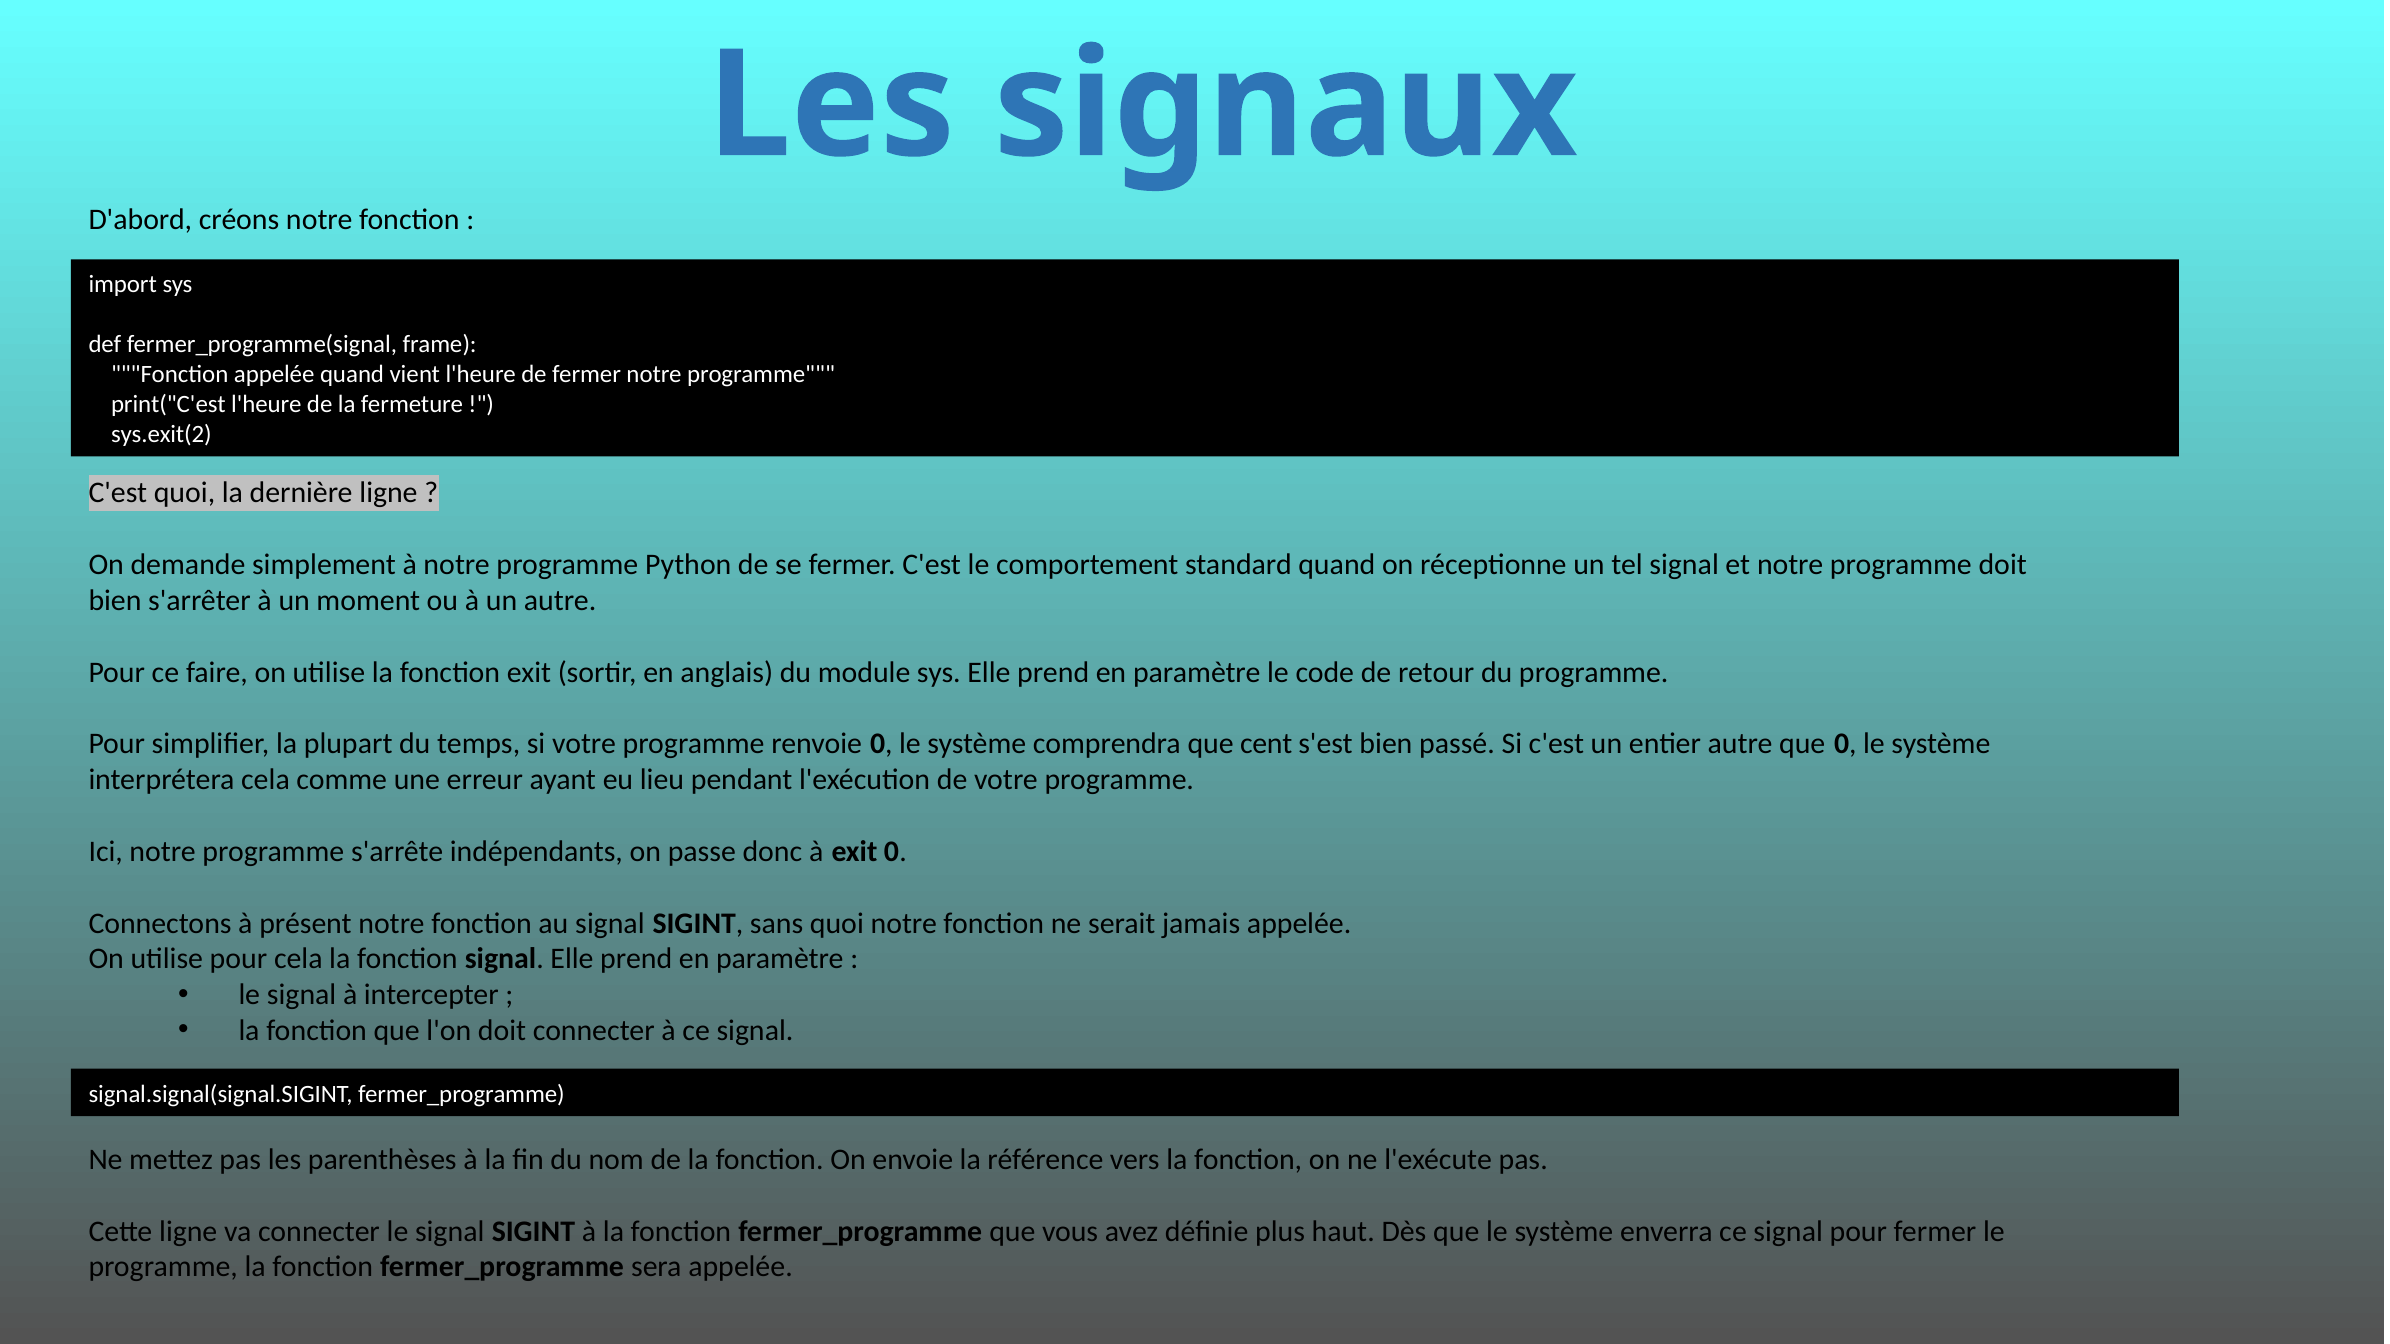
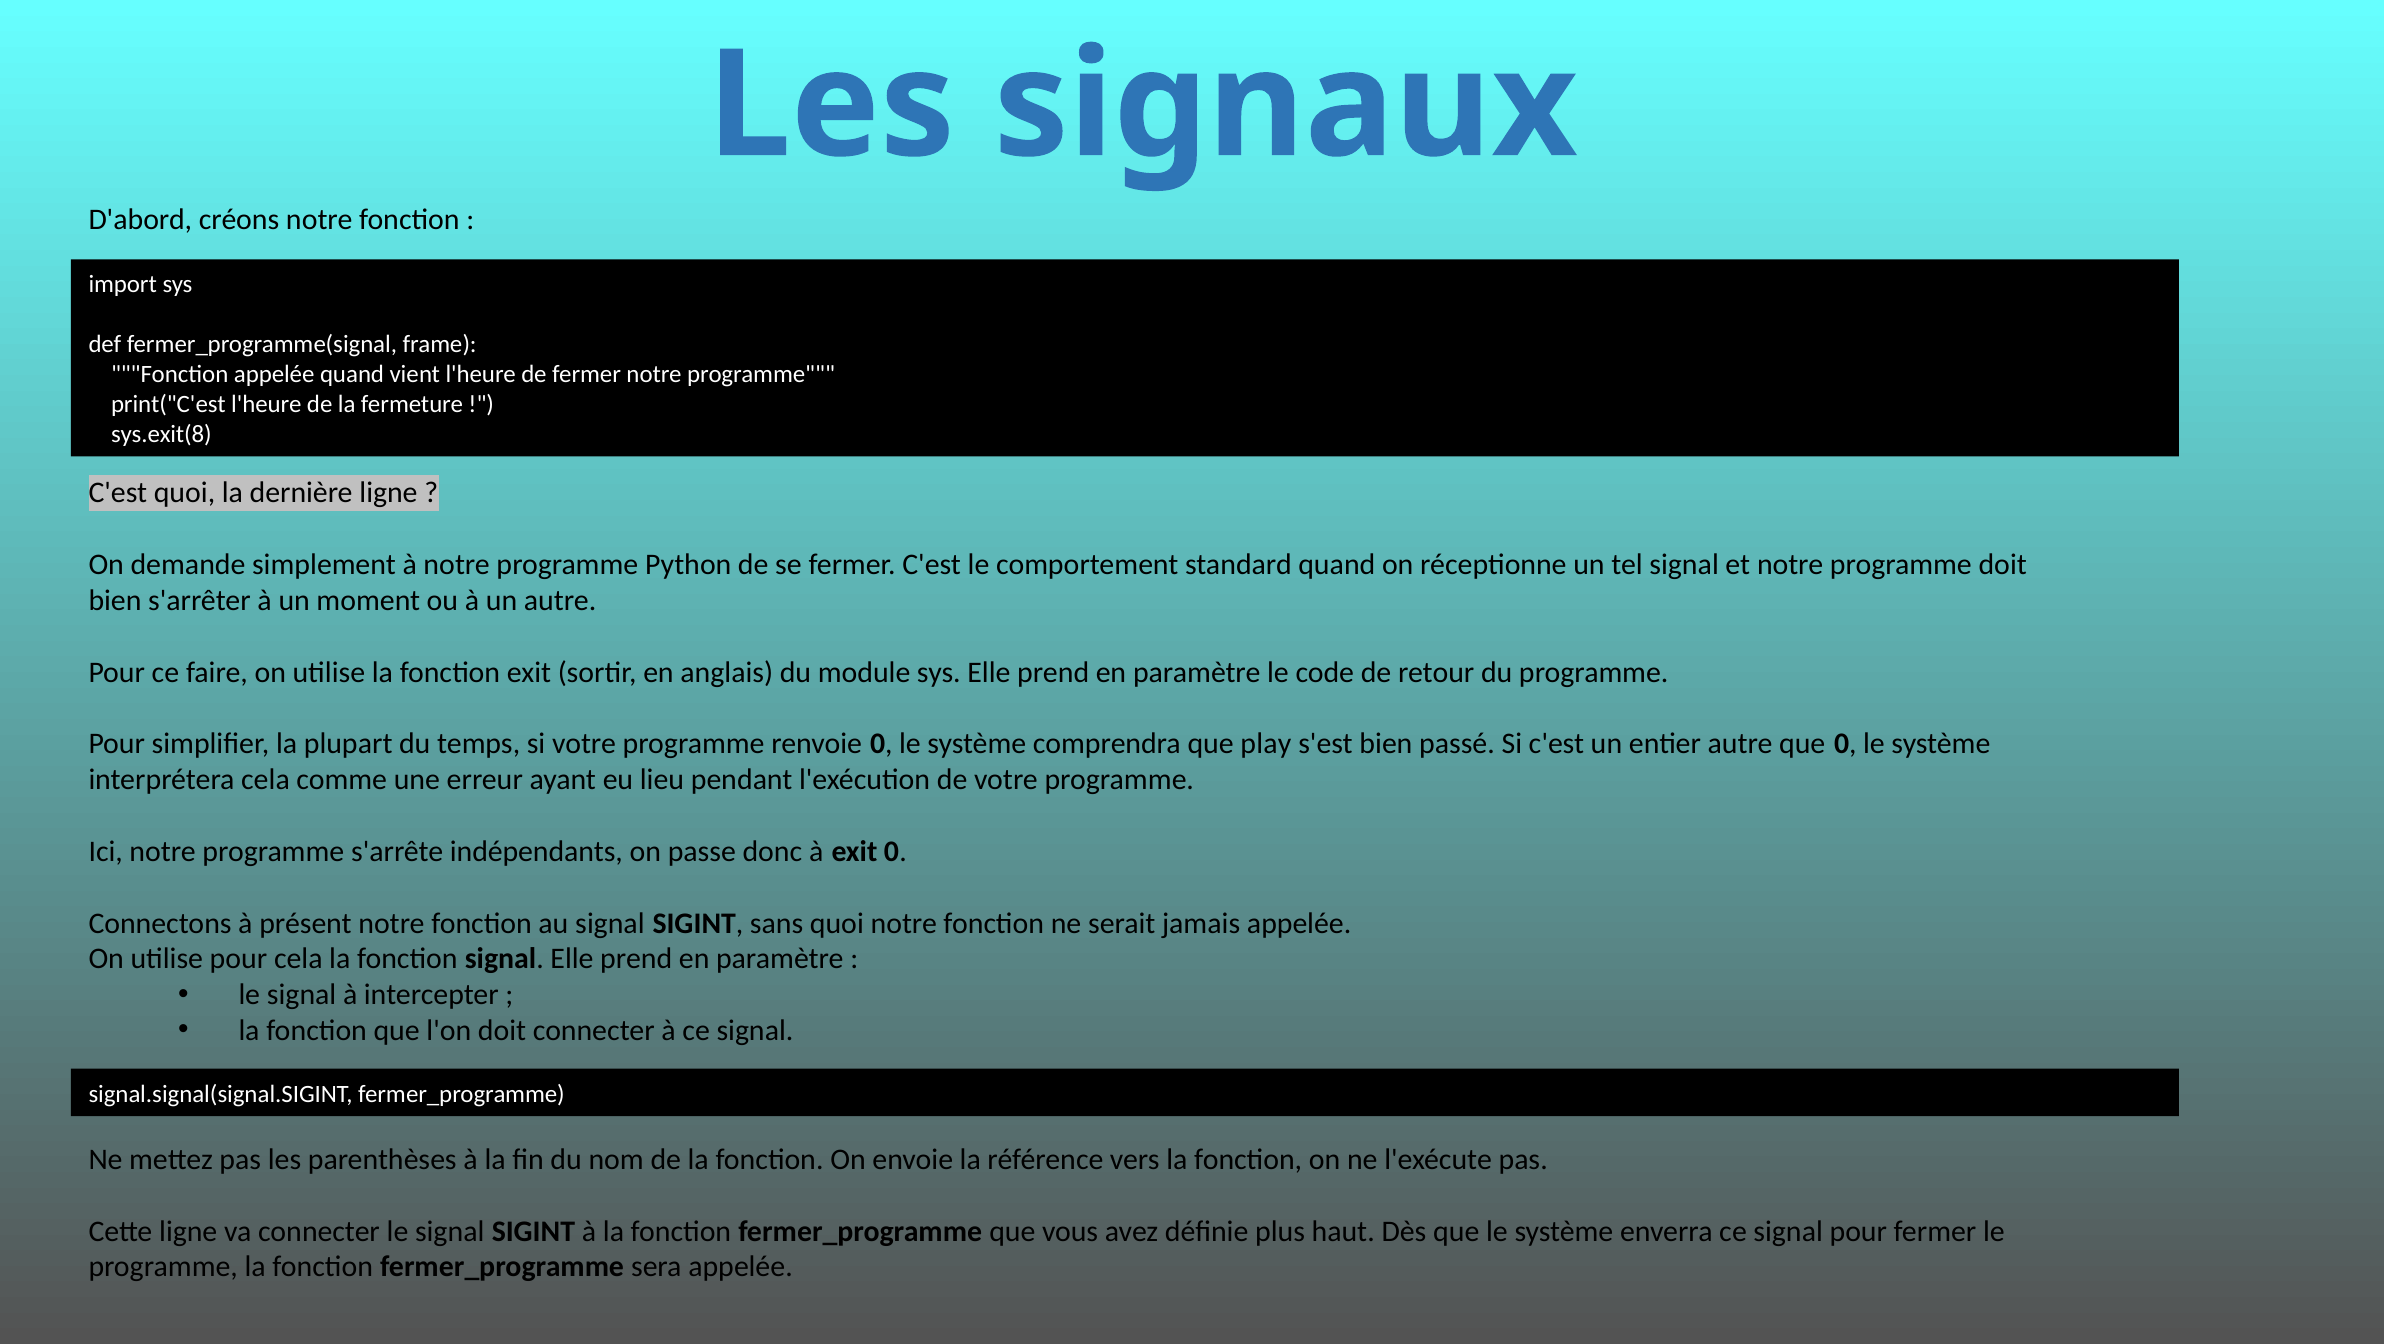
sys.exit(2: sys.exit(2 -> sys.exit(8
cent: cent -> play
